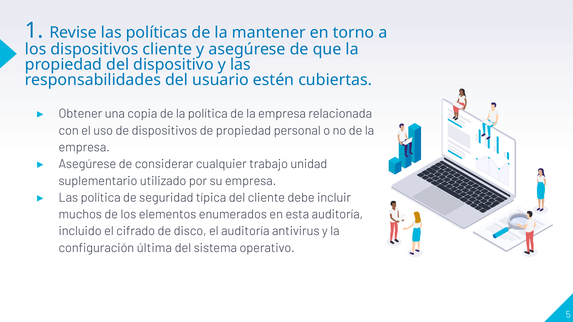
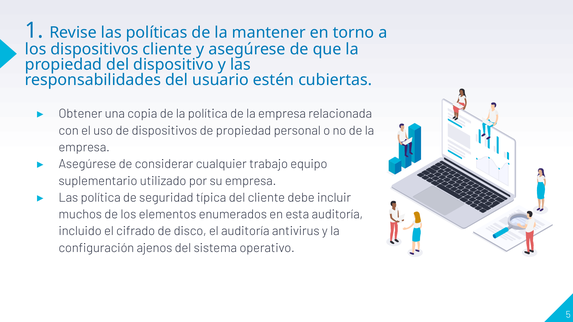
unidad: unidad -> equipo
última: última -> ajenos
